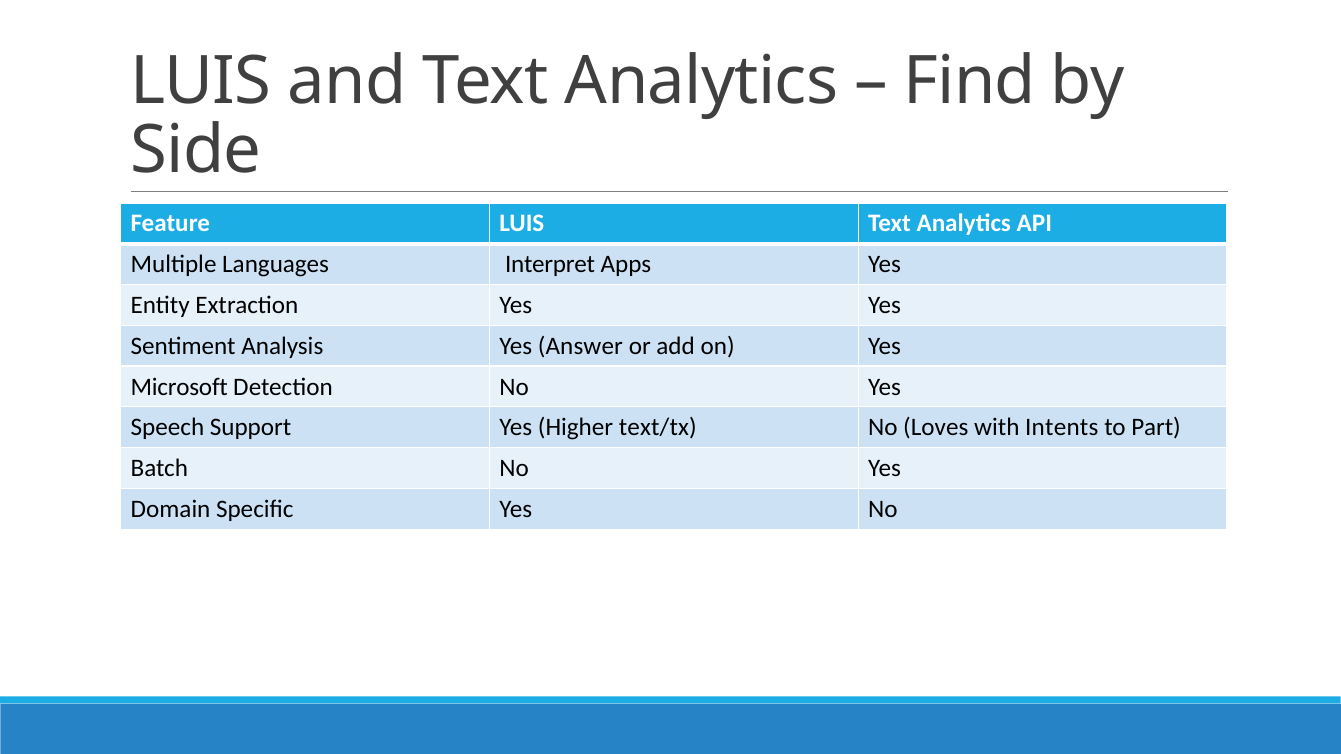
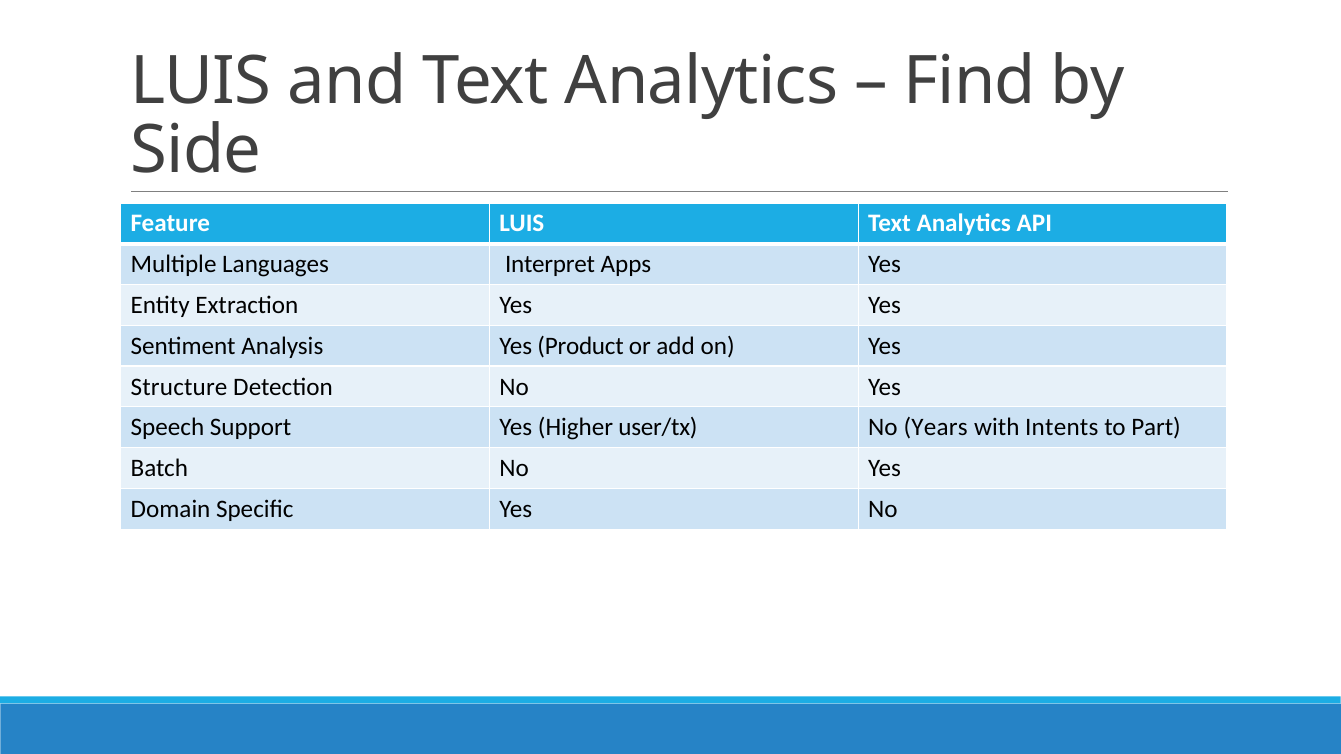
Answer: Answer -> Product
Microsoft: Microsoft -> Structure
text/tx: text/tx -> user/tx
Loves: Loves -> Years
